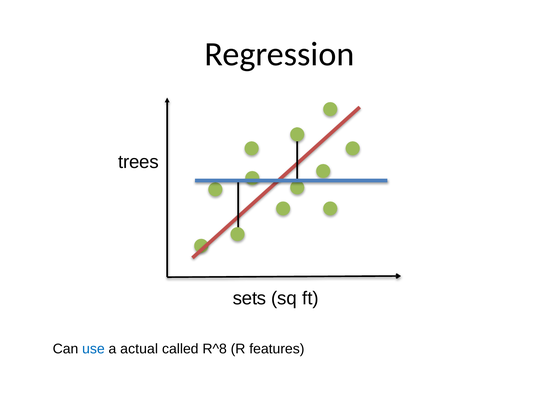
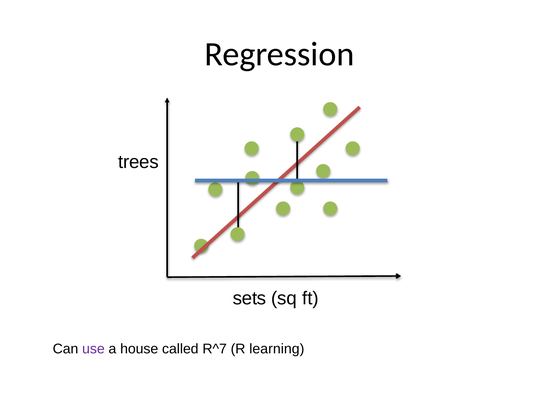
use colour: blue -> purple
actual: actual -> house
R^8: R^8 -> R^7
features: features -> learning
